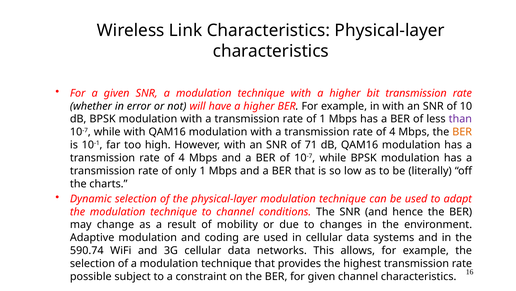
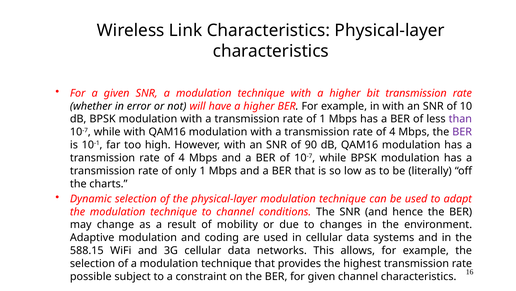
BER at (462, 132) colour: orange -> purple
71: 71 -> 90
590.74: 590.74 -> 588.15
